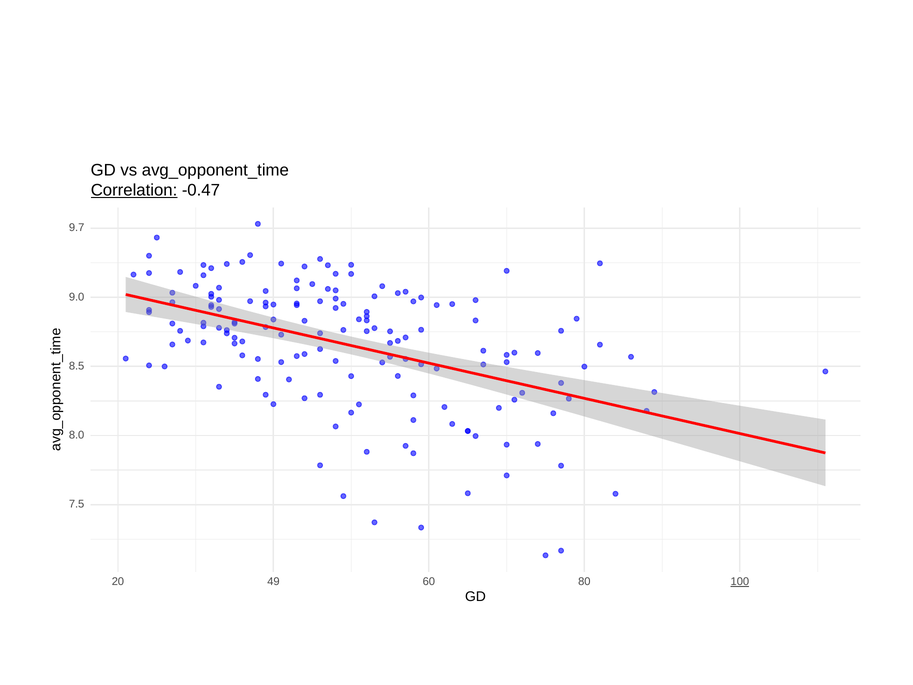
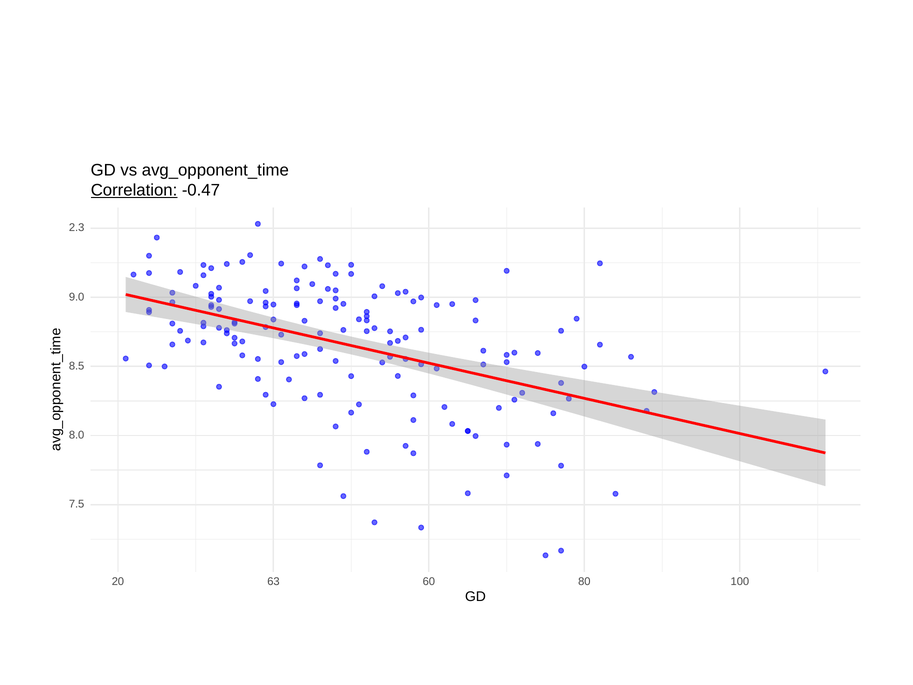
9.7: 9.7 -> 2.3
49: 49 -> 63
100 underline: present -> none
